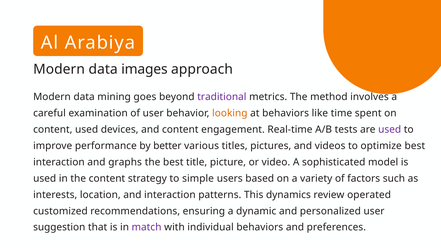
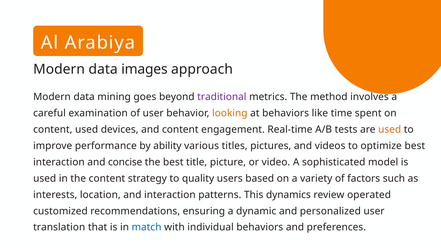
used at (390, 129) colour: purple -> orange
better: better -> ability
graphs: graphs -> concise
simple: simple -> quality
suggestion: suggestion -> translation
match colour: purple -> blue
